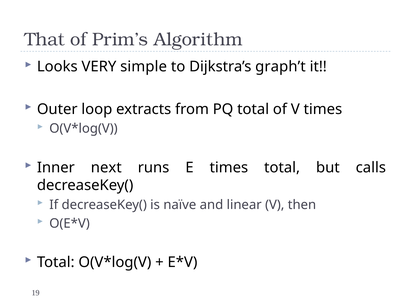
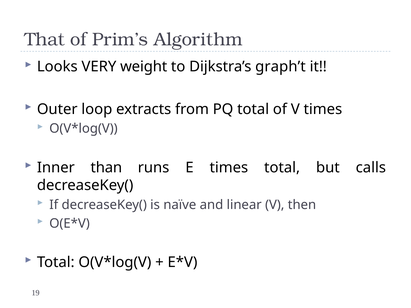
simple: simple -> weight
next: next -> than
